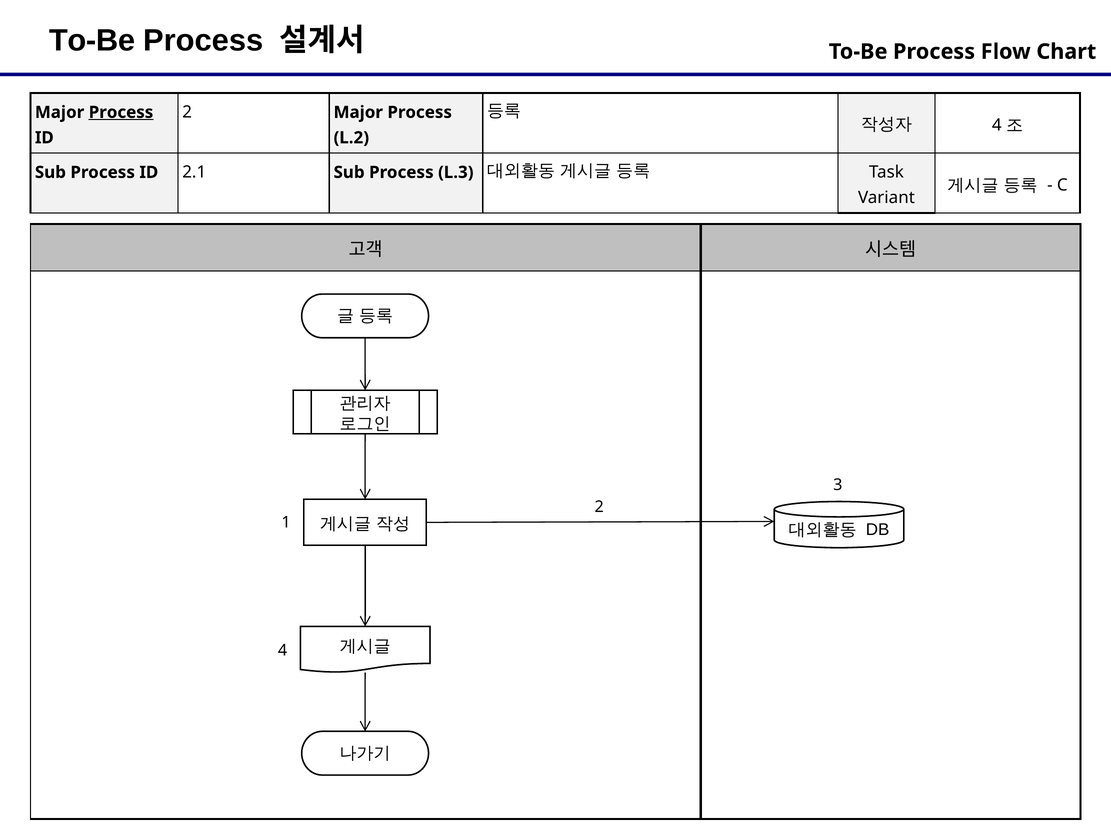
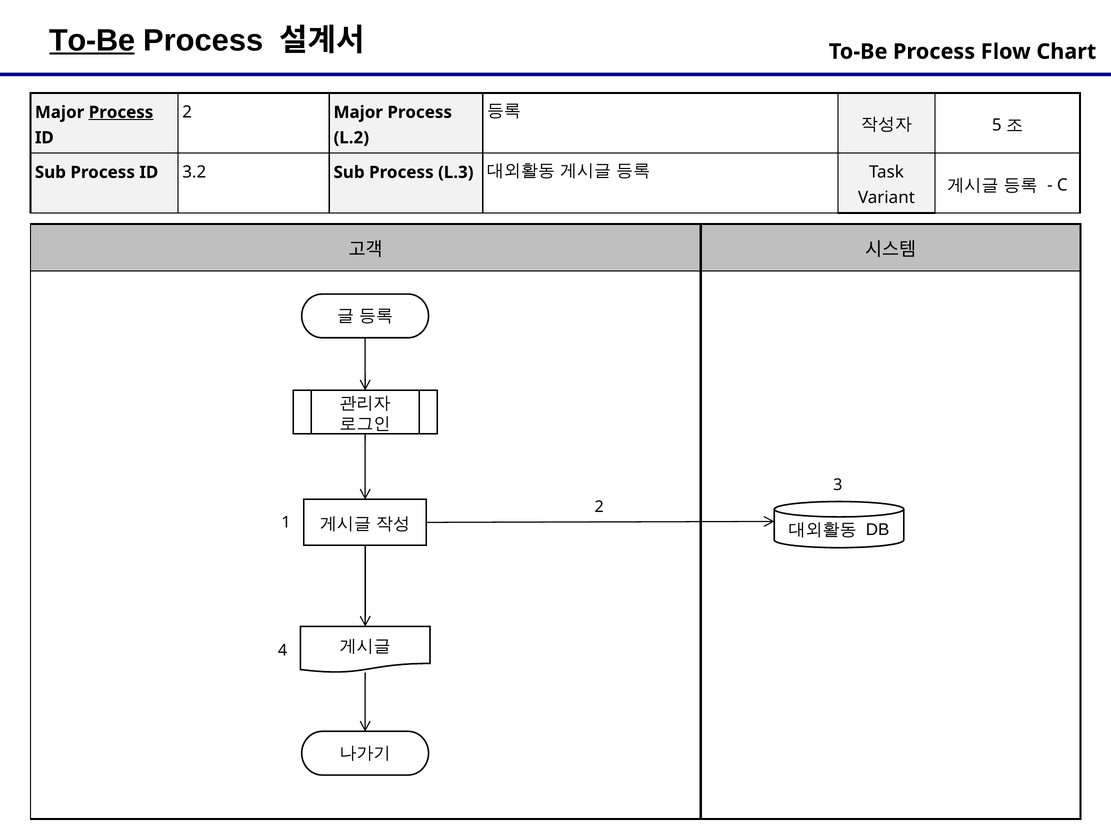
To-Be at (92, 40) underline: none -> present
4 at (997, 125): 4 -> 5
2.1: 2.1 -> 3.2
